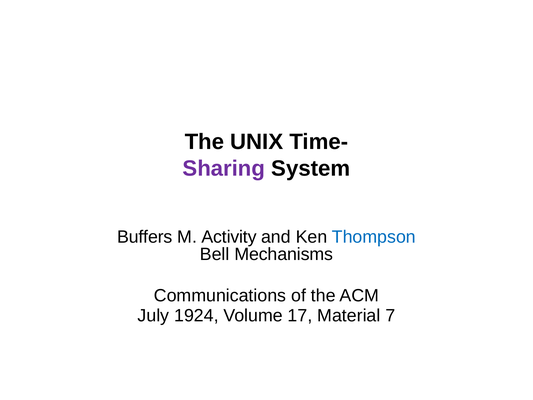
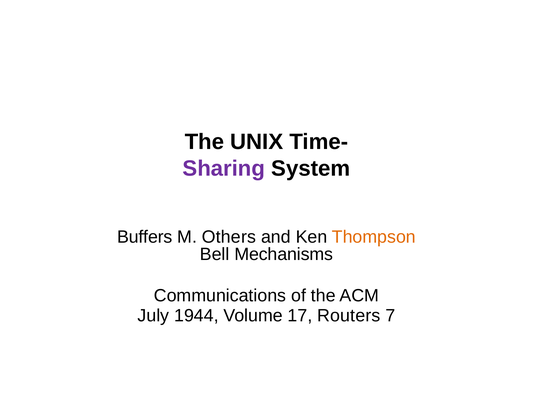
Activity: Activity -> Others
Thompson colour: blue -> orange
1924: 1924 -> 1944
Material: Material -> Routers
